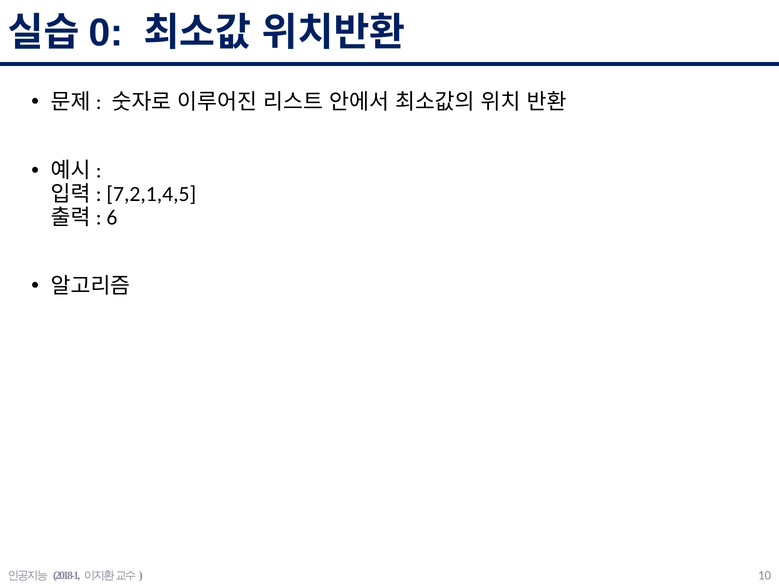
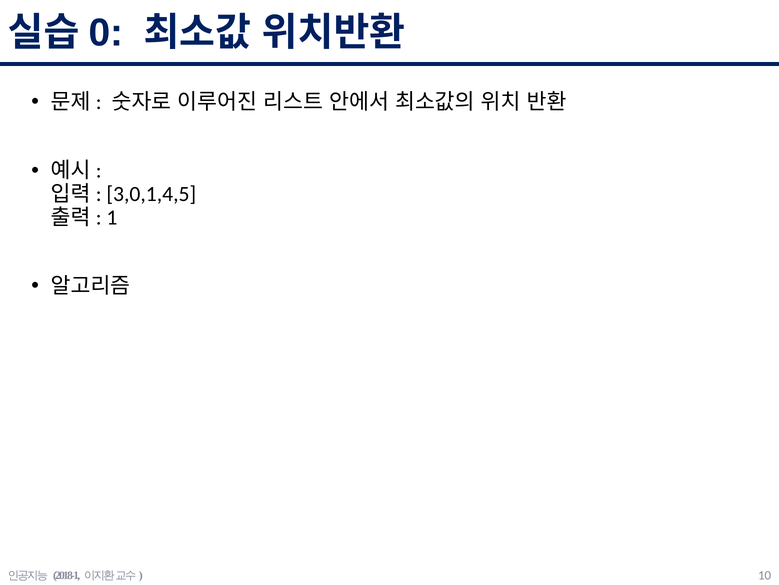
7,2,1,4,5: 7,2,1,4,5 -> 3,0,1,4,5
6: 6 -> 1
